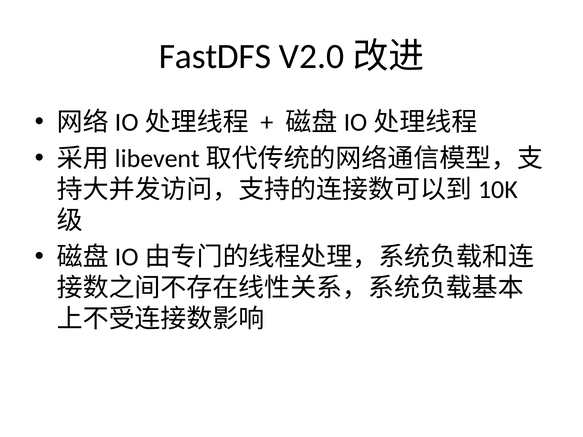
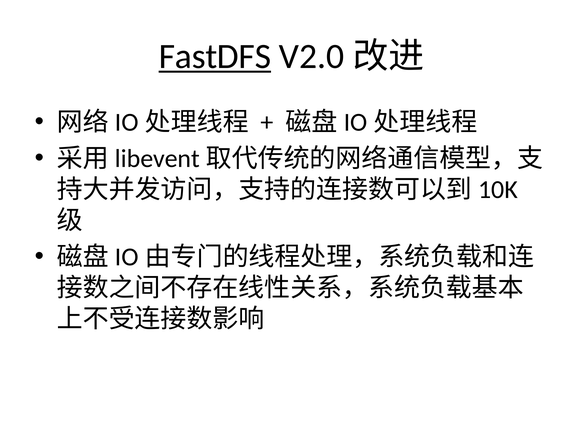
FastDFS underline: none -> present
